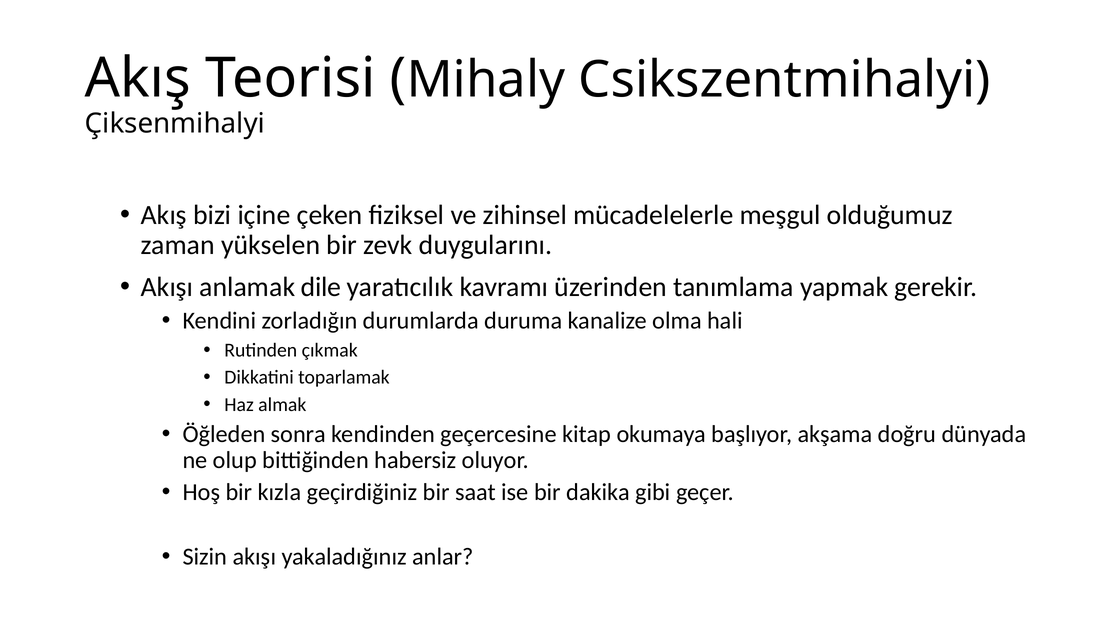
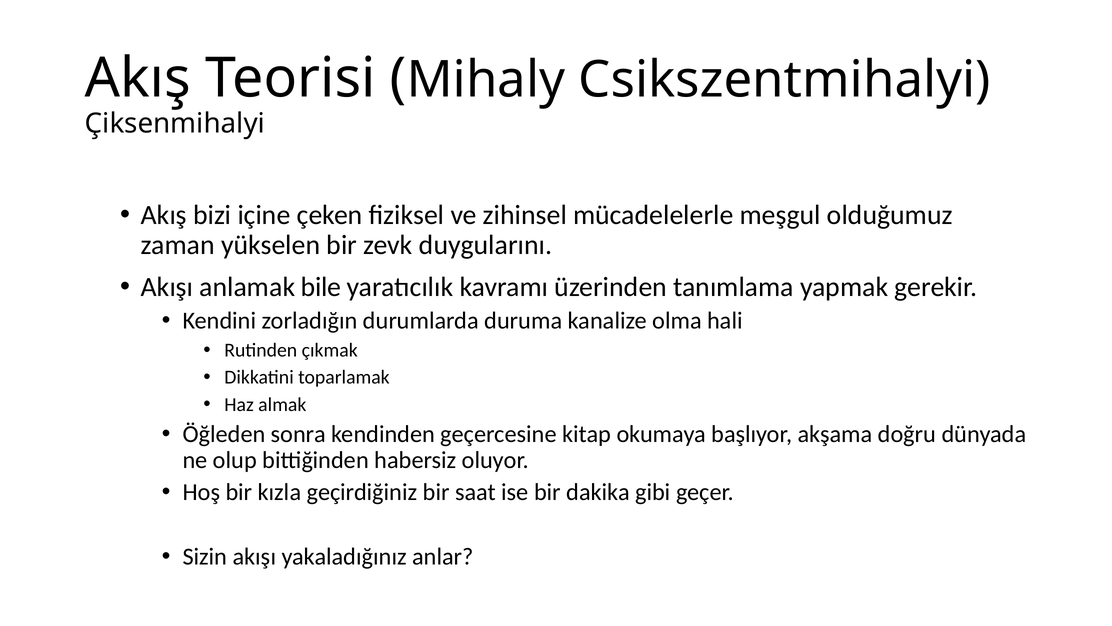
dile: dile -> bile
